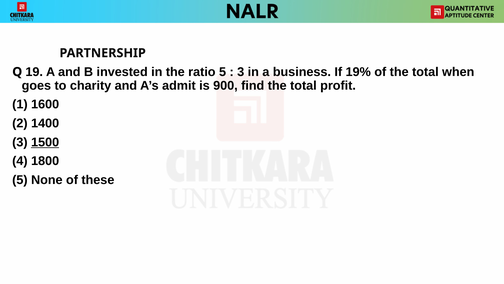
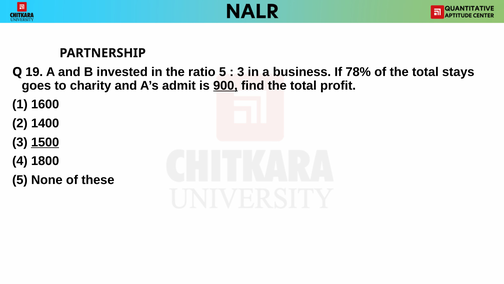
19%: 19% -> 78%
when: when -> stays
900 underline: none -> present
